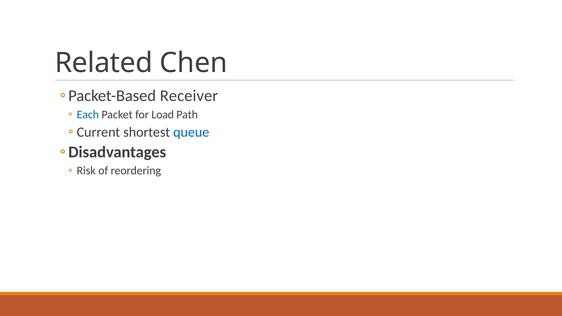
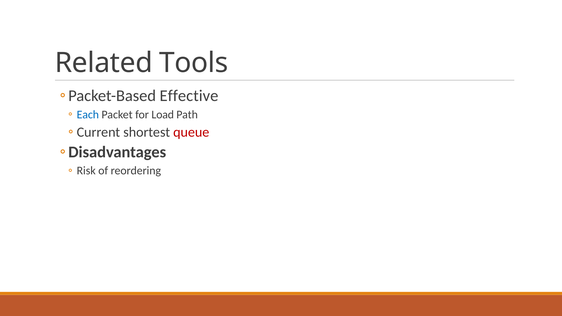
Chen: Chen -> Tools
Receiver: Receiver -> Effective
queue colour: blue -> red
